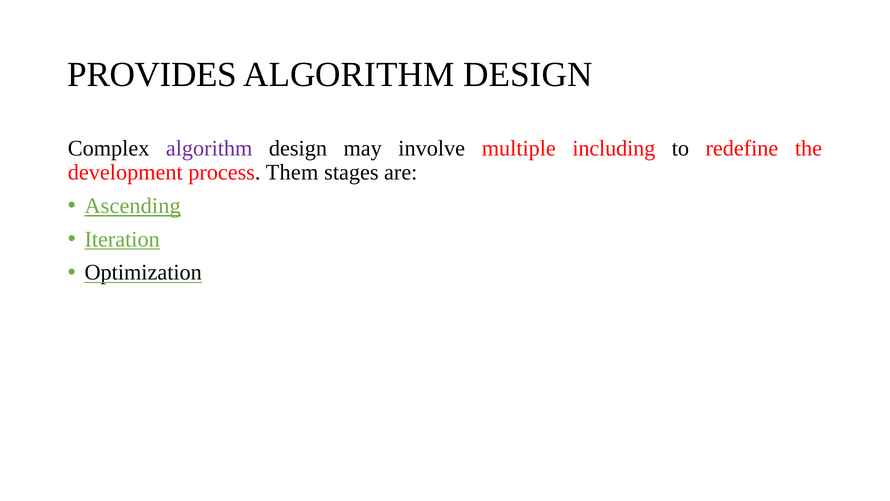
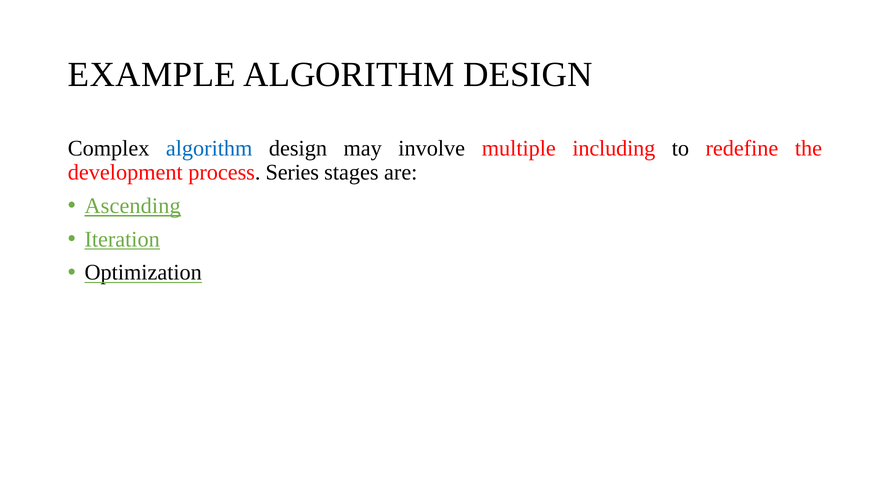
PROVIDES: PROVIDES -> EXAMPLE
algorithm at (209, 148) colour: purple -> blue
Them: Them -> Series
